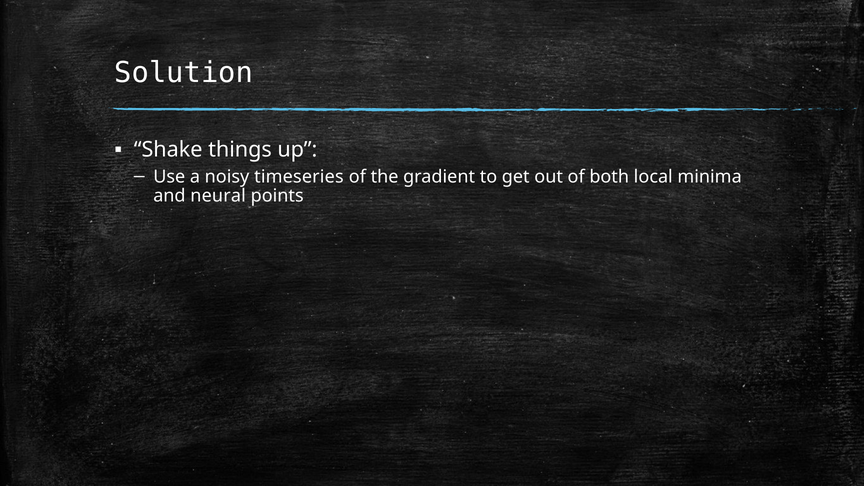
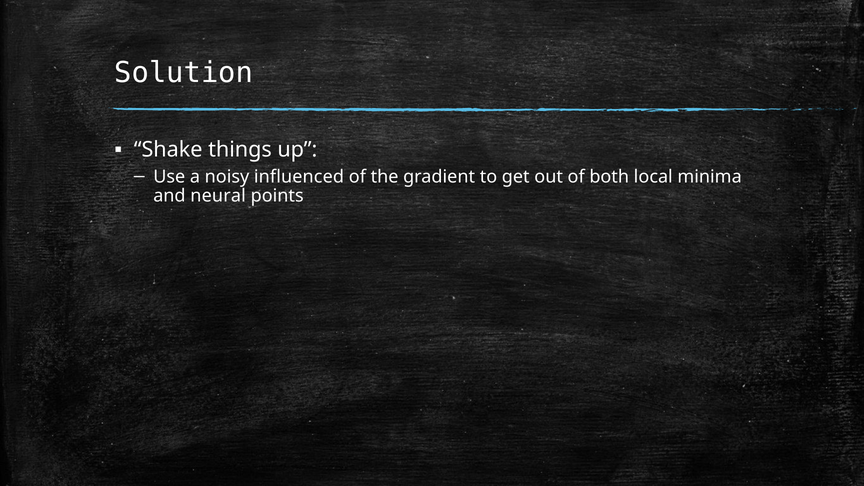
timeseries: timeseries -> influenced
